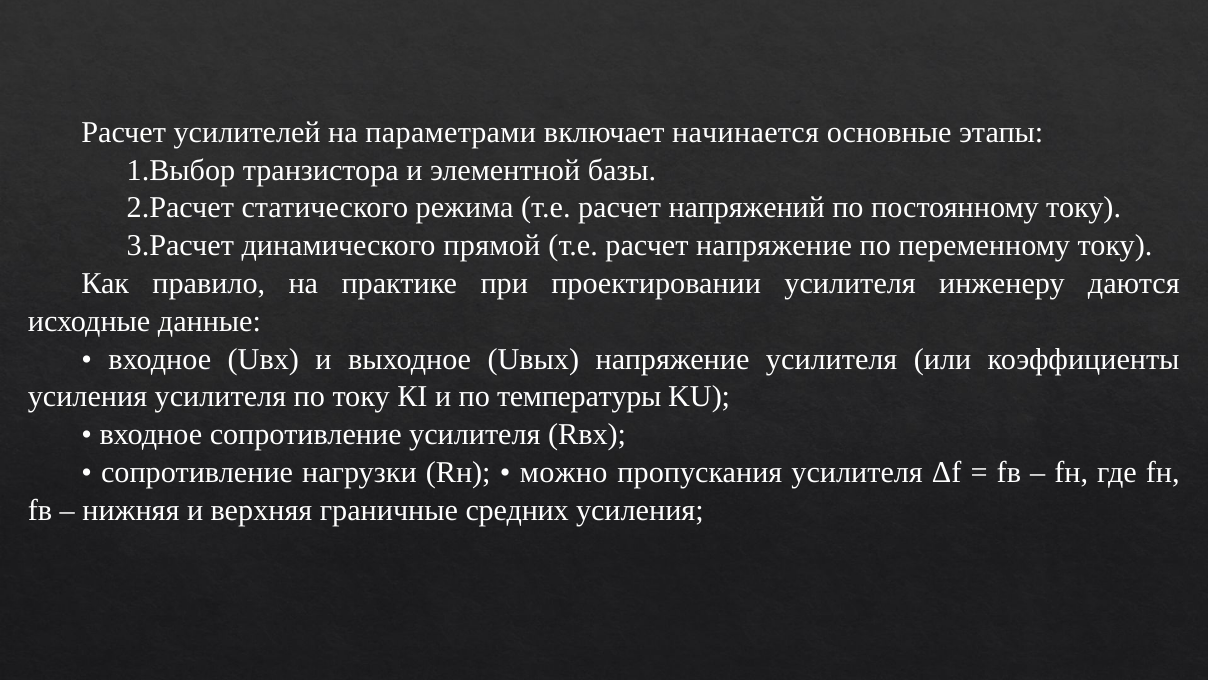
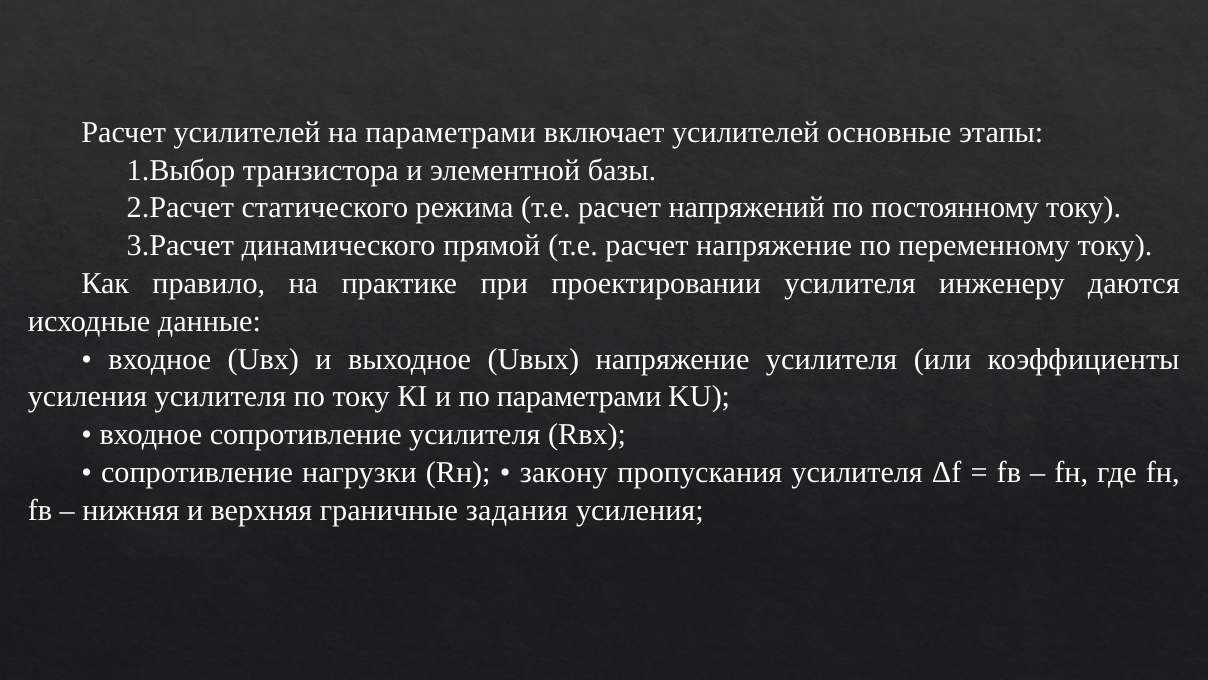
включает начинается: начинается -> усилителей
по температуры: температуры -> параметрами
можно: можно -> закону
средних: средних -> задания
